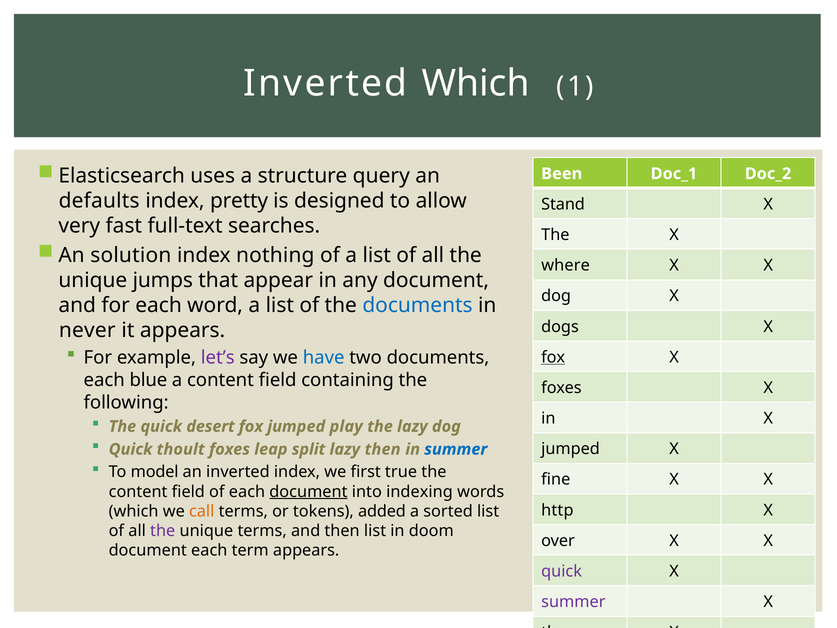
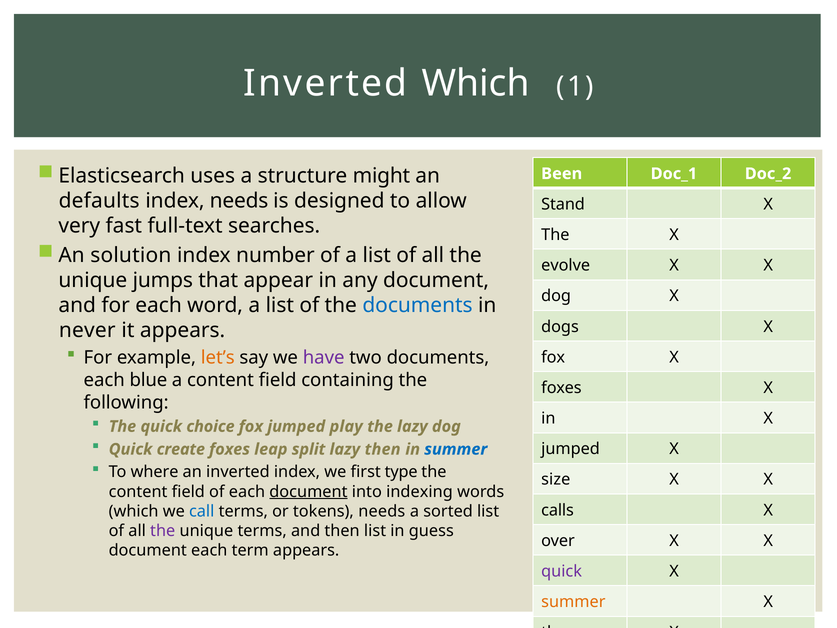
query: query -> might
index pretty: pretty -> needs
nothing: nothing -> number
where: where -> evolve
let’s colour: purple -> orange
have colour: blue -> purple
fox at (553, 357) underline: present -> none
desert: desert -> choice
thoult: thoult -> create
model: model -> where
true: true -> type
fine: fine -> size
http: http -> calls
call colour: orange -> blue
tokens added: added -> needs
doom: doom -> guess
summer at (573, 602) colour: purple -> orange
